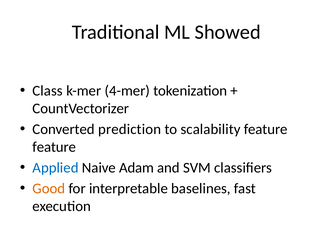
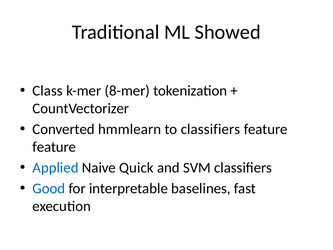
4-mer: 4-mer -> 8-mer
prediction: prediction -> hmmlearn
to scalability: scalability -> classifiers
Adam: Adam -> Quick
Good colour: orange -> blue
